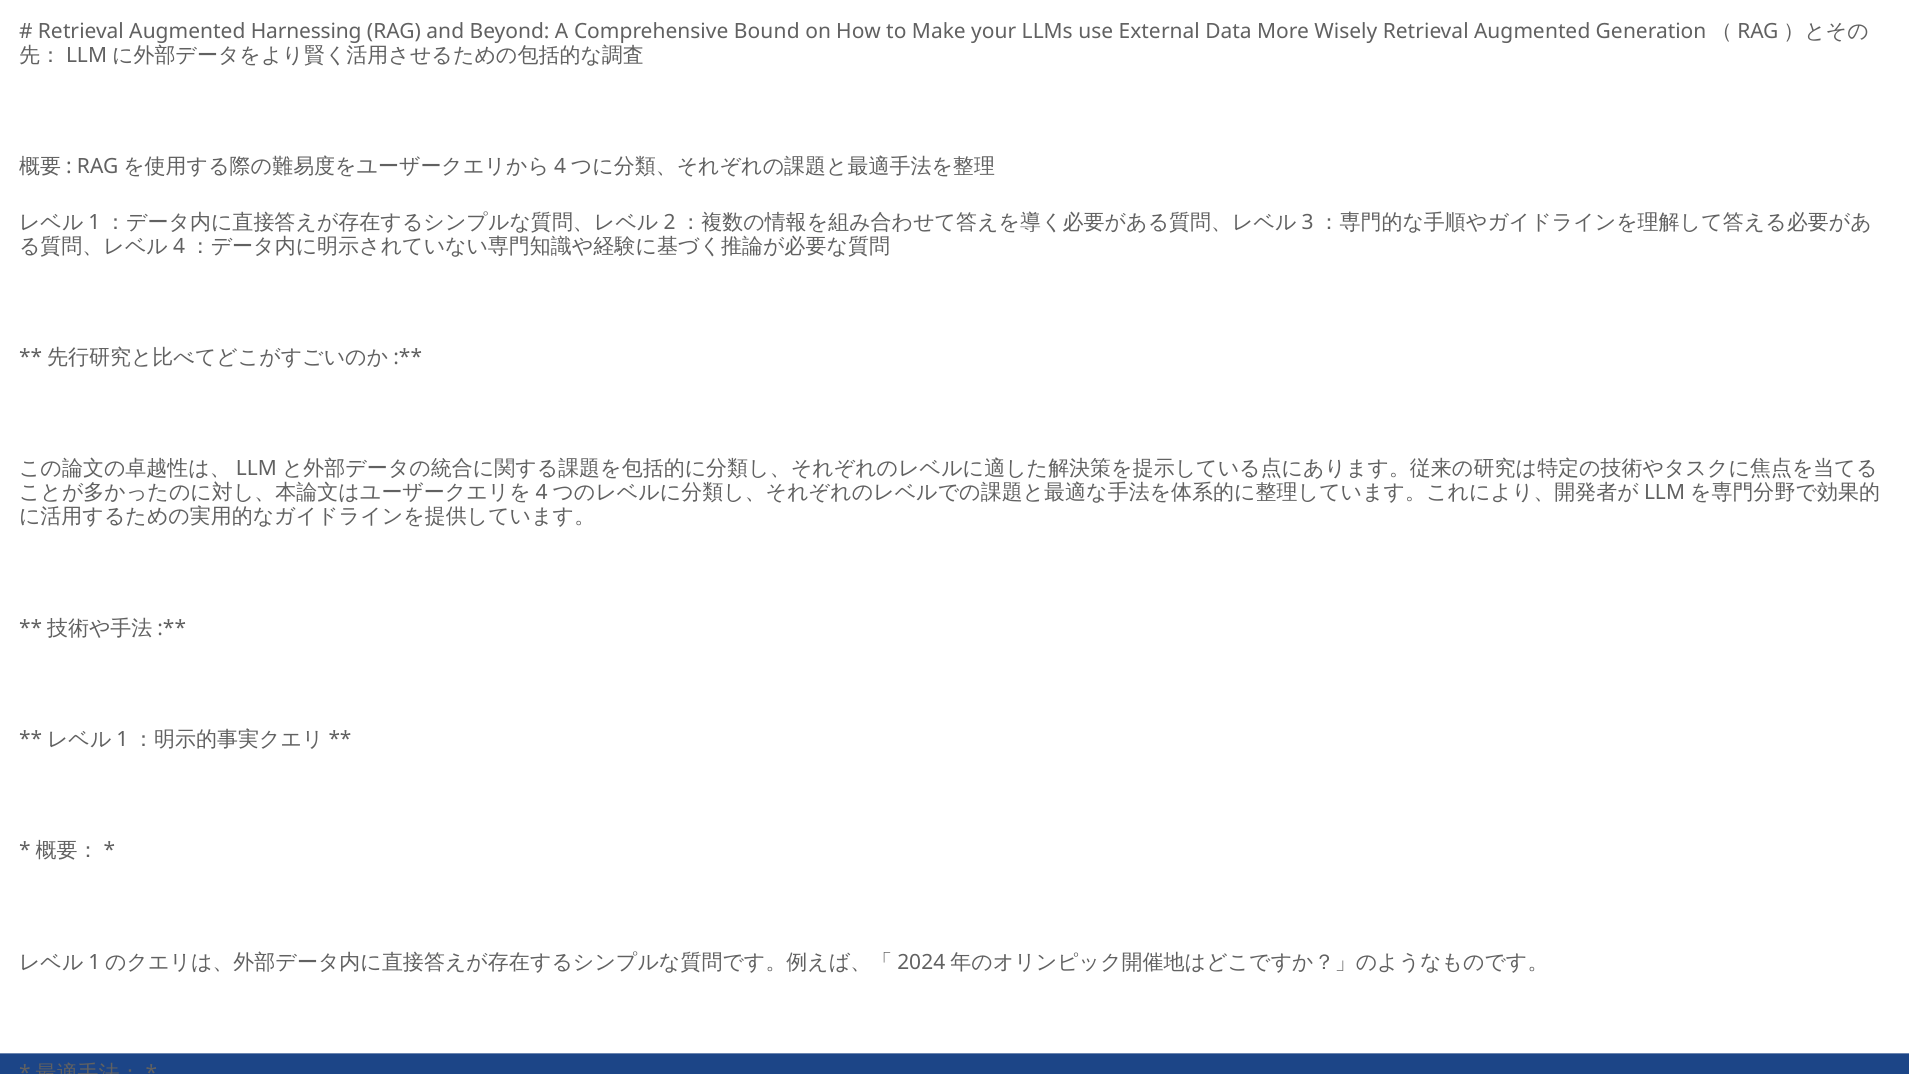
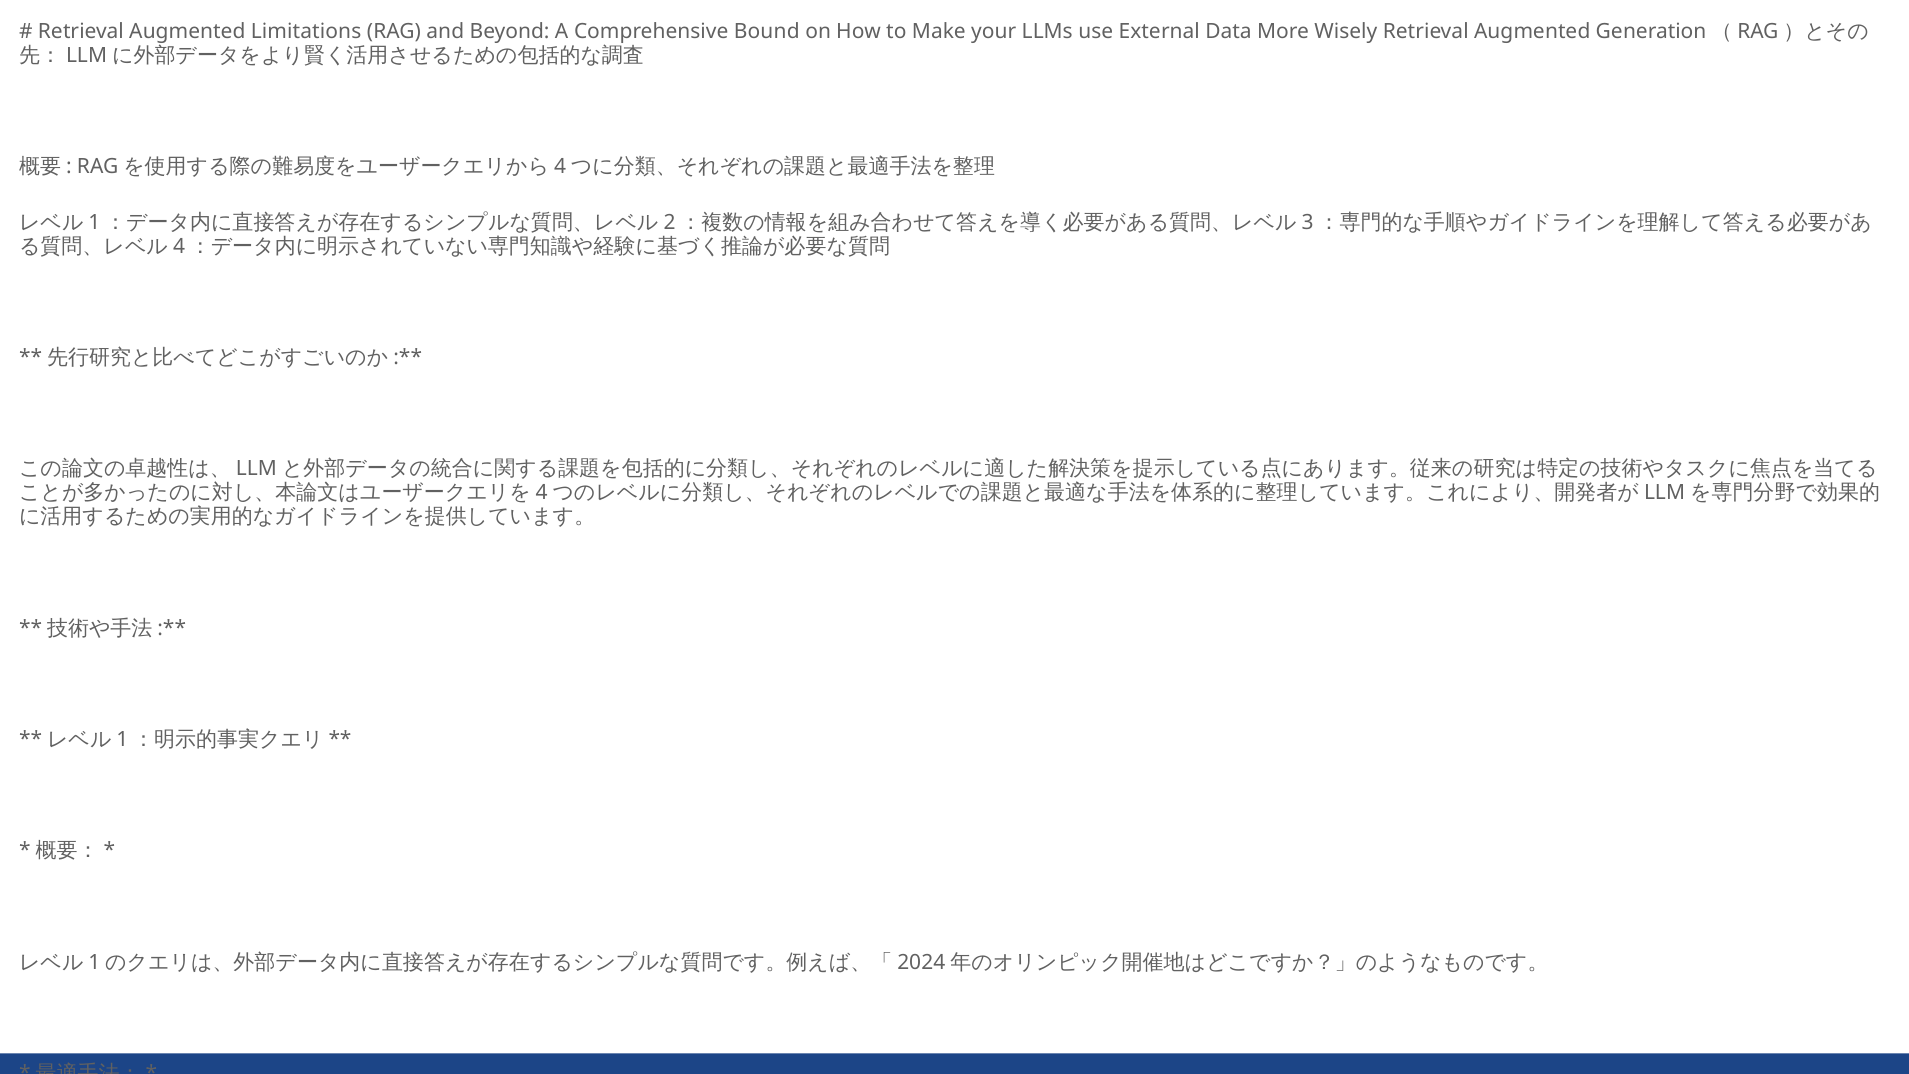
Harnessing: Harnessing -> Limitations
